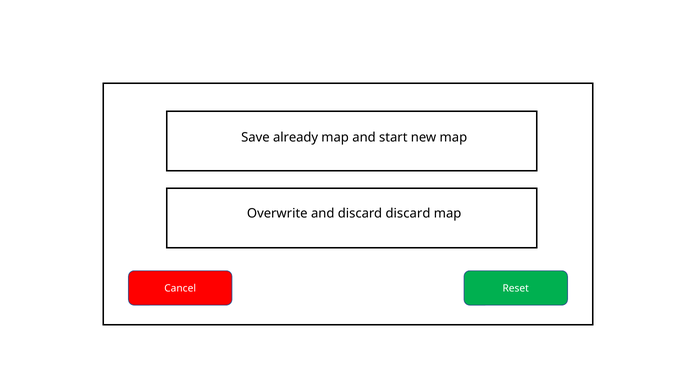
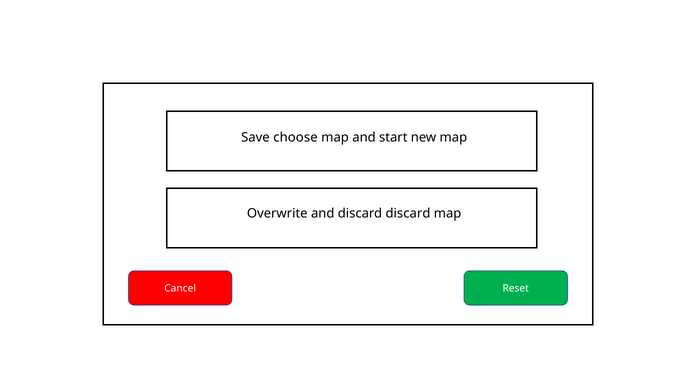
already: already -> choose
